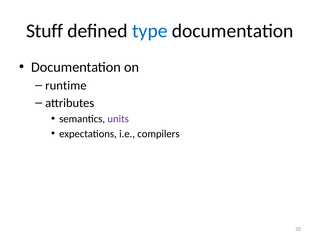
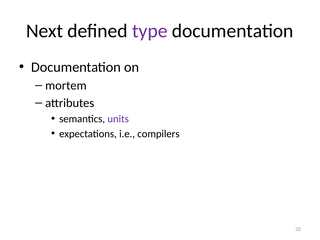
Stuff: Stuff -> Next
type colour: blue -> purple
runtime: runtime -> mortem
